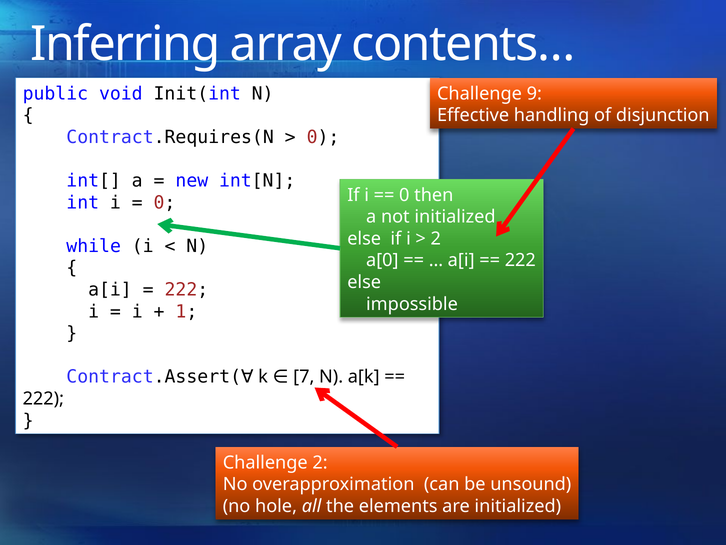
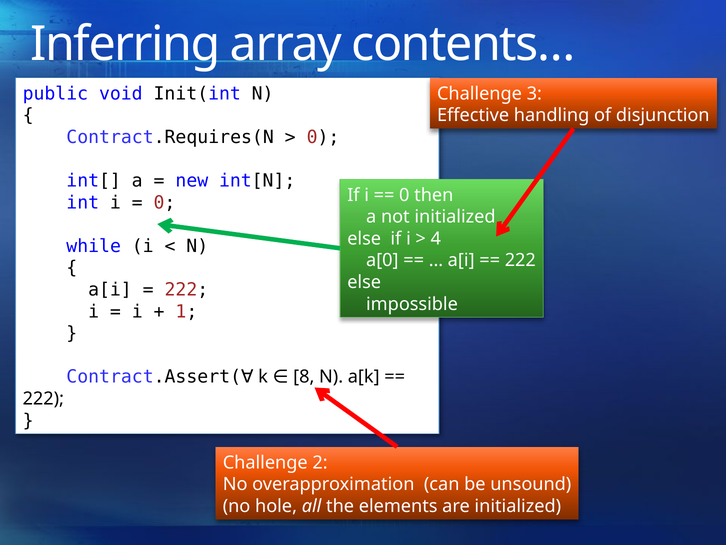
9: 9 -> 3
2 at (436, 238): 2 -> 4
7: 7 -> 8
